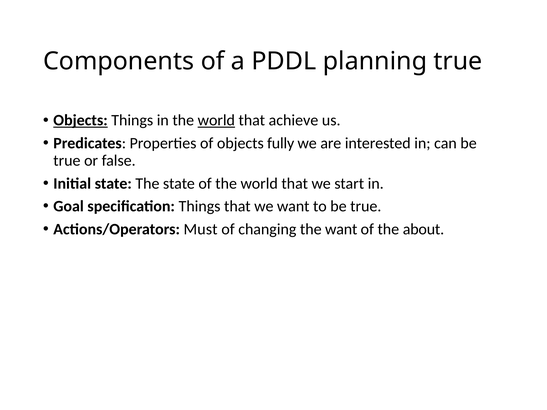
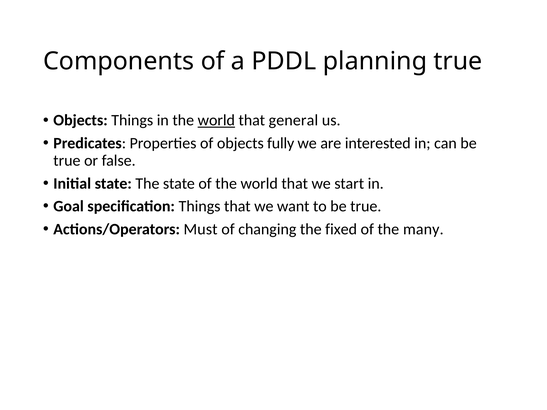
Objects at (80, 120) underline: present -> none
achieve: achieve -> general
the want: want -> fixed
about: about -> many
